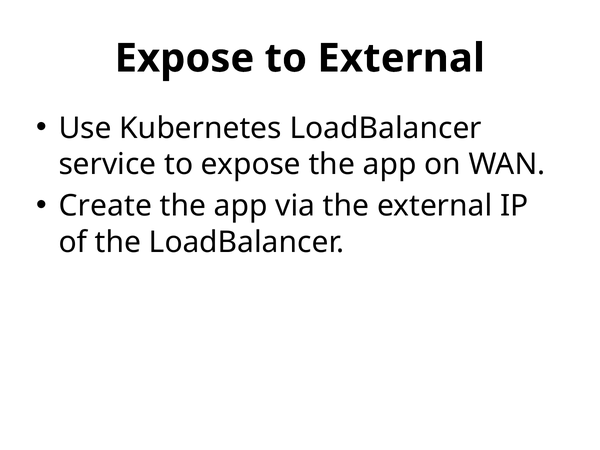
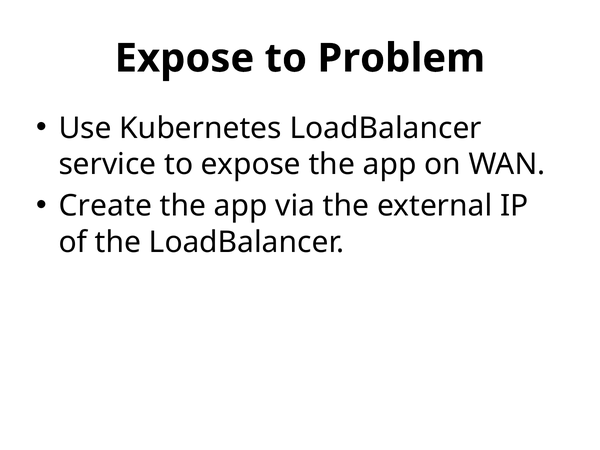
to External: External -> Problem
